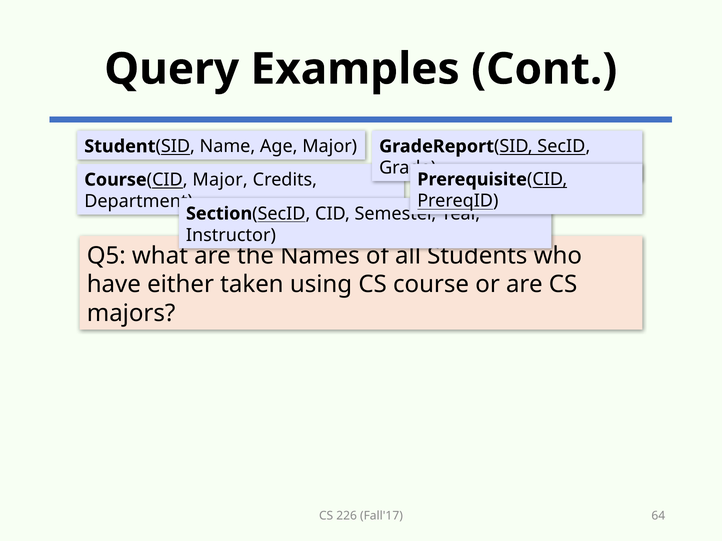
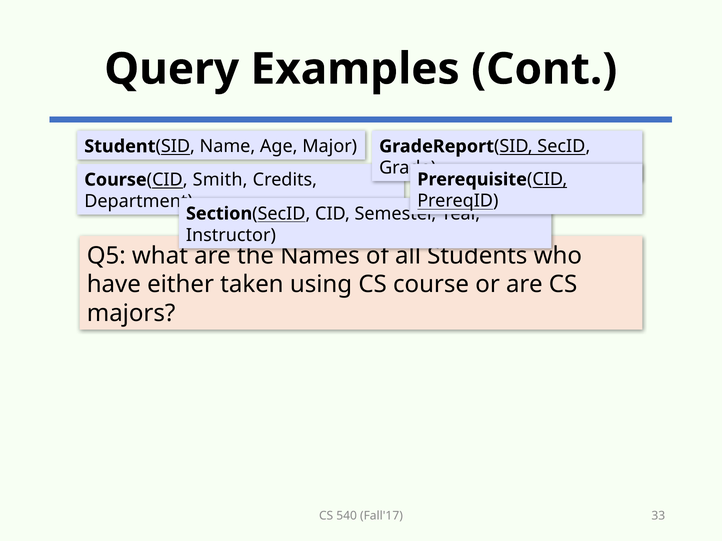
CID Major: Major -> Smith
226: 226 -> 540
64: 64 -> 33
